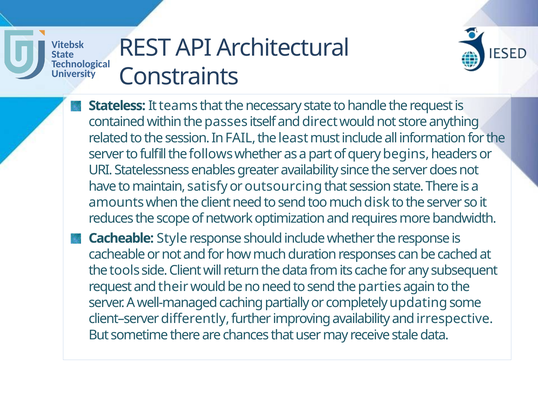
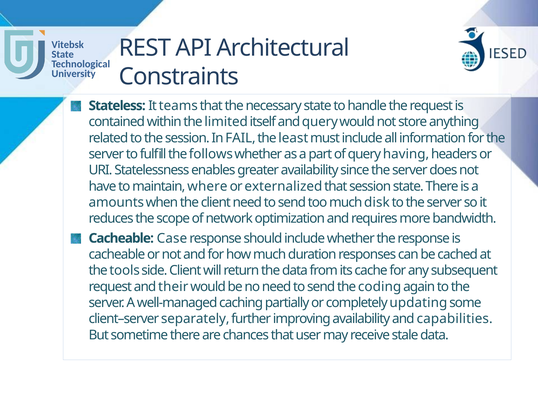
passes: passes -> limited
and direct: direct -> query
begins: begins -> having
satisfy: satisfy -> where
outsourcing: outsourcing -> externalized
Style: Style -> Case
parties: parties -> coding
differently: differently -> separately
irrespective: irrespective -> capabilities
